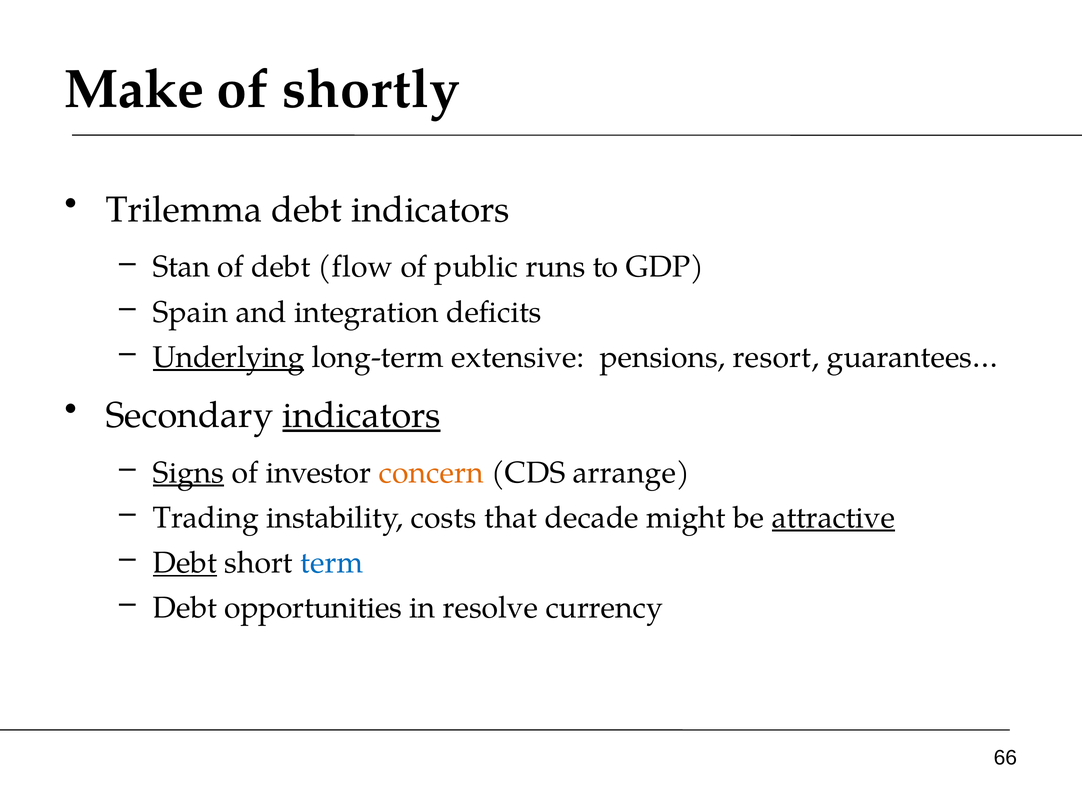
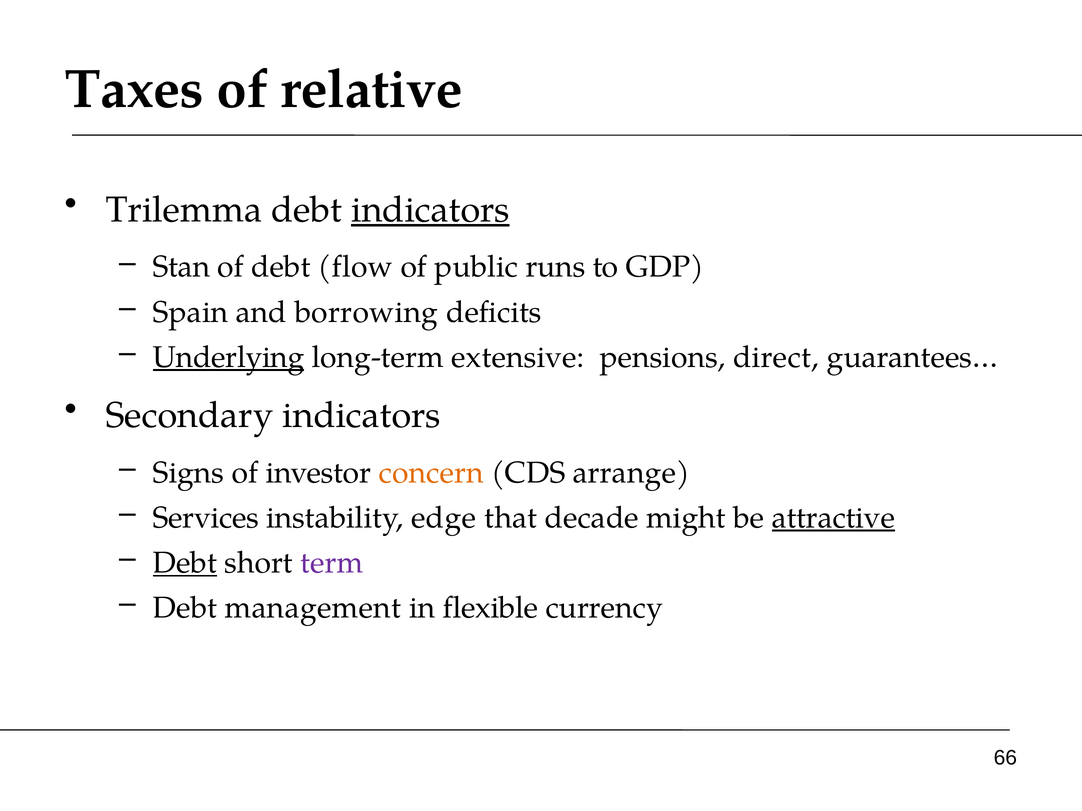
Make: Make -> Taxes
shortly: shortly -> relative
indicators at (430, 210) underline: none -> present
integration: integration -> borrowing
resort: resort -> direct
indicators at (362, 416) underline: present -> none
Signs underline: present -> none
Trading: Trading -> Services
costs: costs -> edge
term colour: blue -> purple
opportunities: opportunities -> management
resolve: resolve -> flexible
